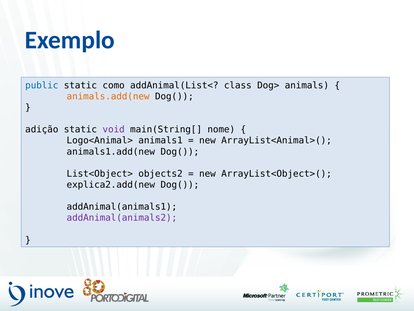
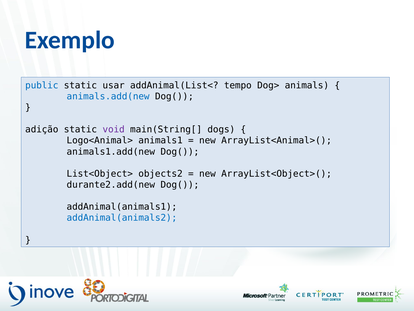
como: como -> usar
class: class -> tempo
animals.add(new colour: orange -> blue
nome: nome -> dogs
explica2.add(new: explica2.add(new -> durante2.add(new
addAnimal(animals2 colour: purple -> blue
